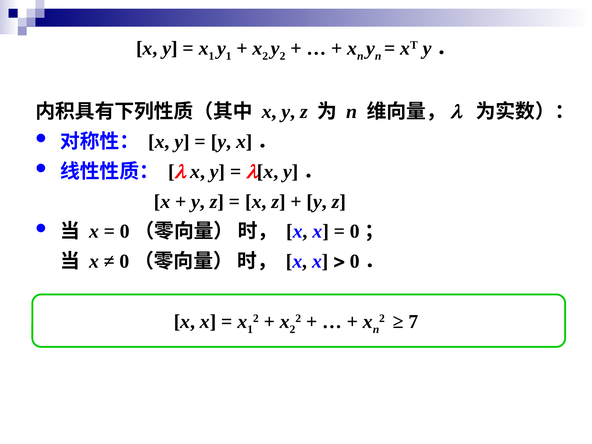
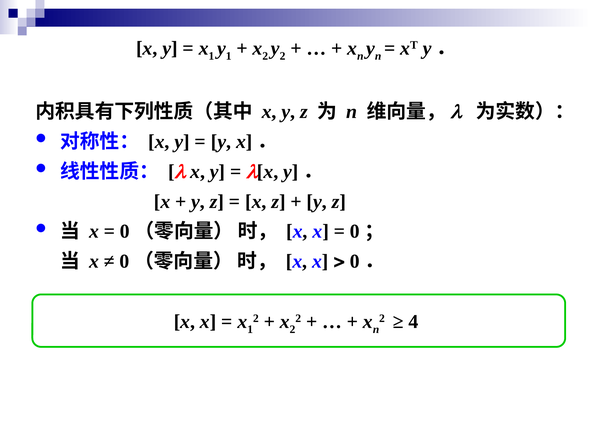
7: 7 -> 4
